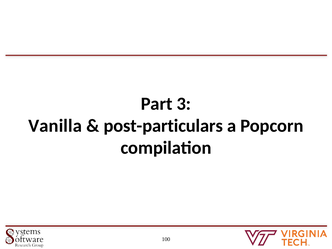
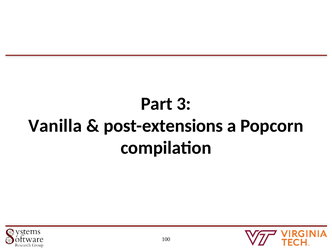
post-particulars: post-particulars -> post-extensions
